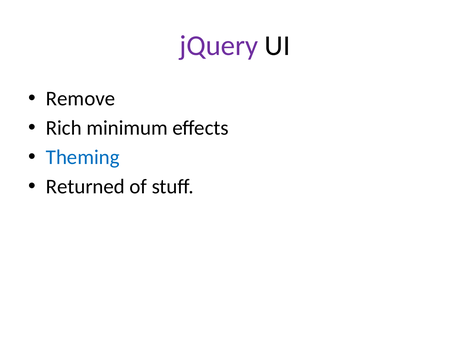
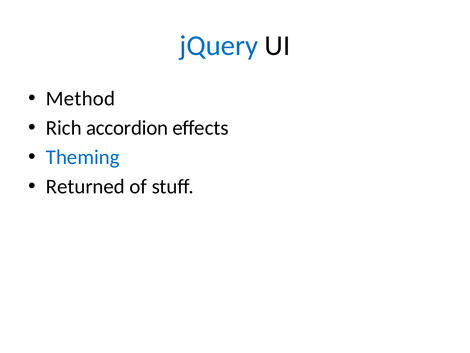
jQuery colour: purple -> blue
Remove: Remove -> Method
minimum: minimum -> accordion
